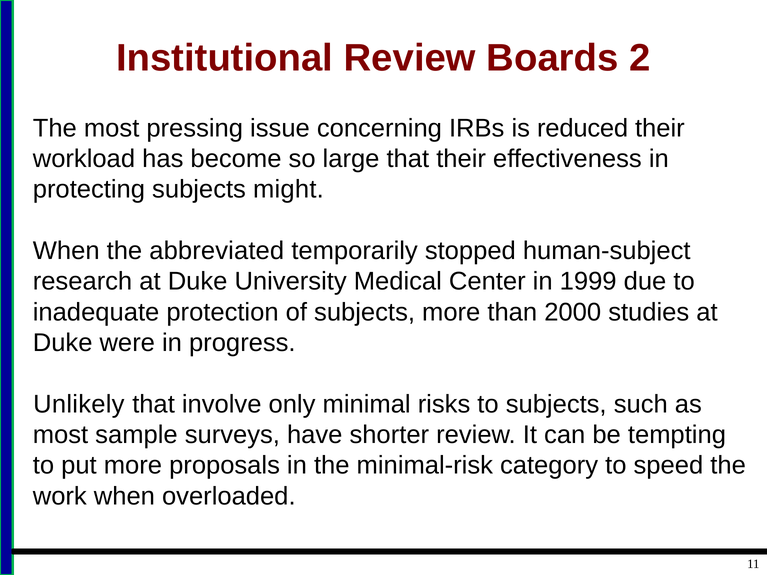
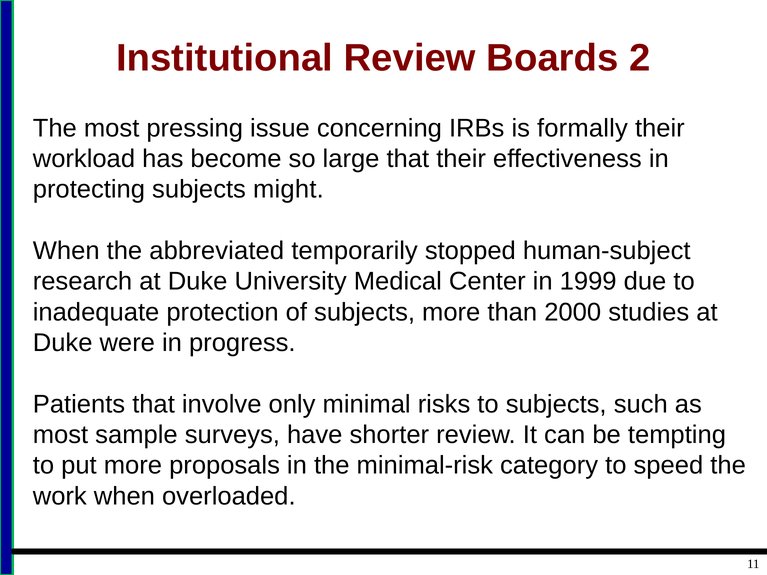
reduced: reduced -> formally
Unlikely: Unlikely -> Patients
